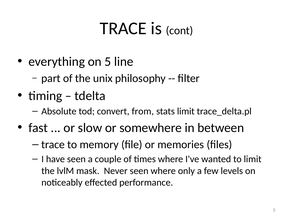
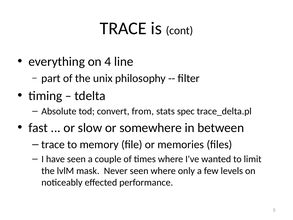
on 5: 5 -> 4
stats limit: limit -> spec
